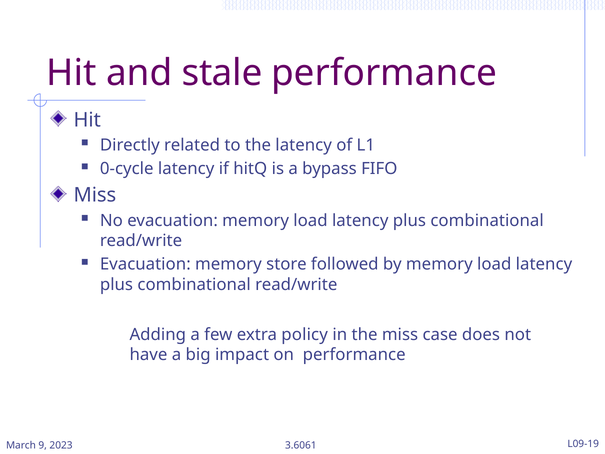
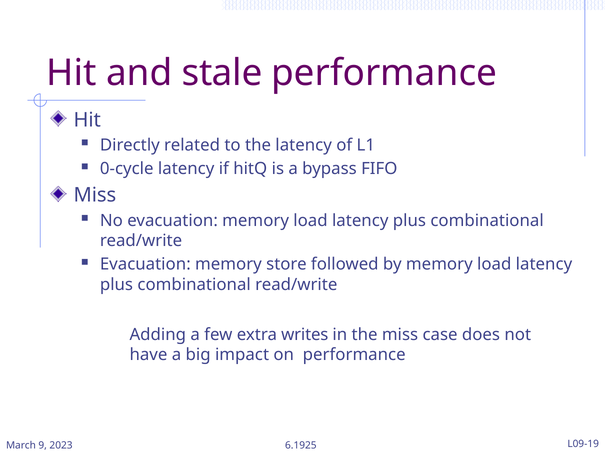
policy: policy -> writes
3.6061: 3.6061 -> 6.1925
